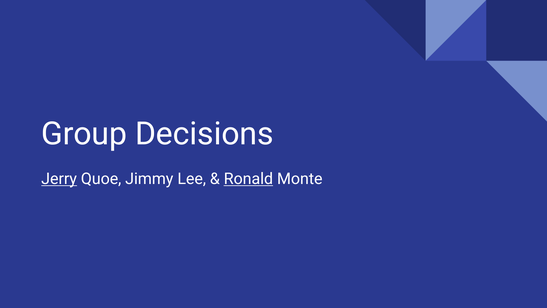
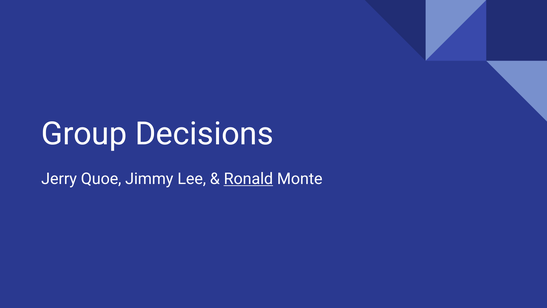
Jerry underline: present -> none
